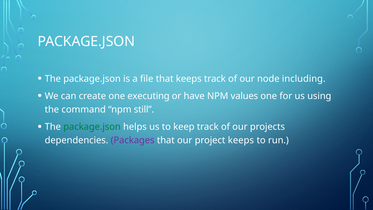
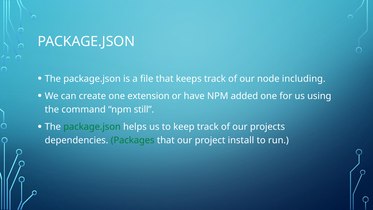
executing: executing -> extension
values: values -> added
Packages colour: purple -> green
project keeps: keeps -> install
